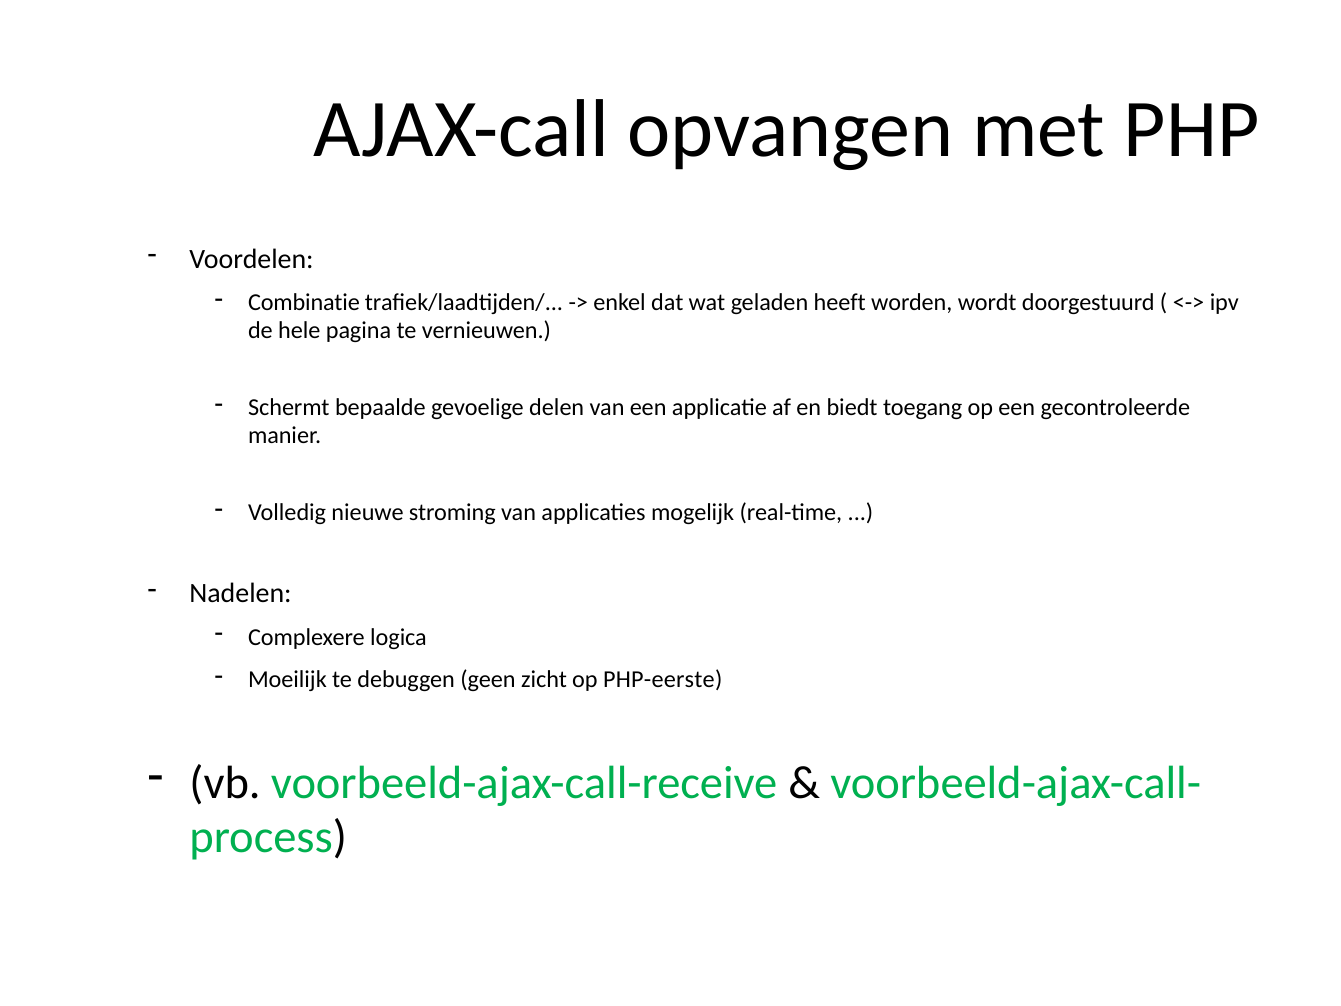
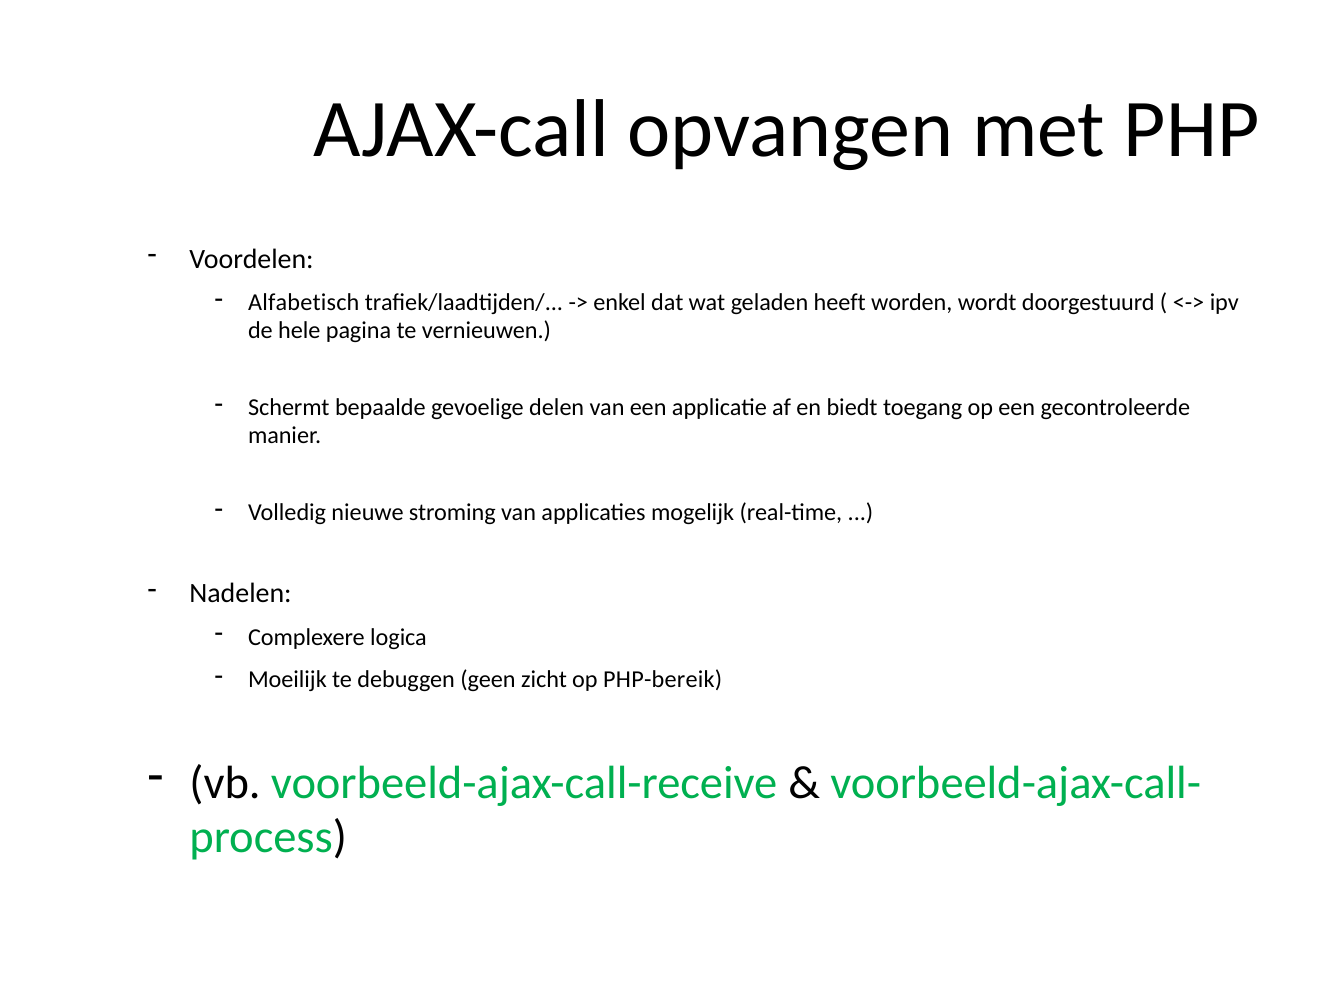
Combinatie: Combinatie -> Alfabetisch
PHP-eerste: PHP-eerste -> PHP-bereik
